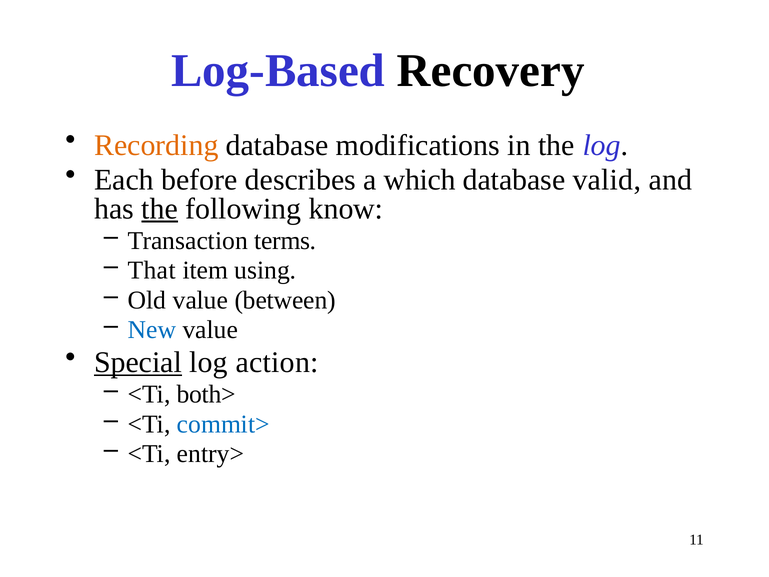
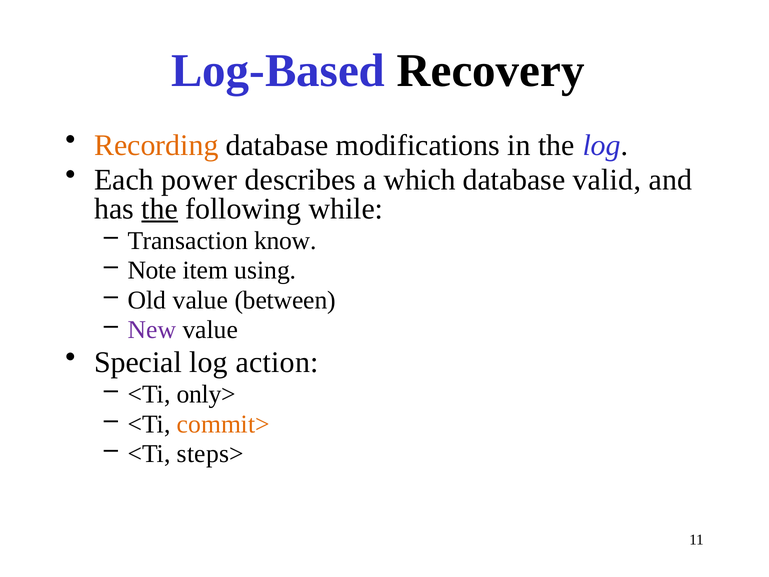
before: before -> power
know: know -> while
terms: terms -> know
That: That -> Note
New colour: blue -> purple
Special underline: present -> none
both>: both> -> only>
commit> colour: blue -> orange
entry>: entry> -> steps>
